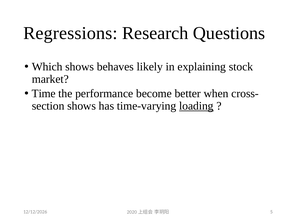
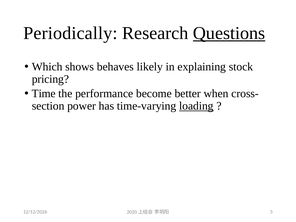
Regressions: Regressions -> Periodically
Questions underline: none -> present
market: market -> pricing
shows at (82, 106): shows -> power
